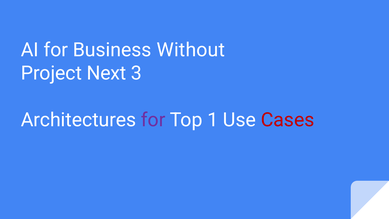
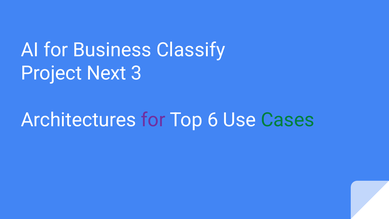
Without: Without -> Classify
1: 1 -> 6
Cases colour: red -> green
